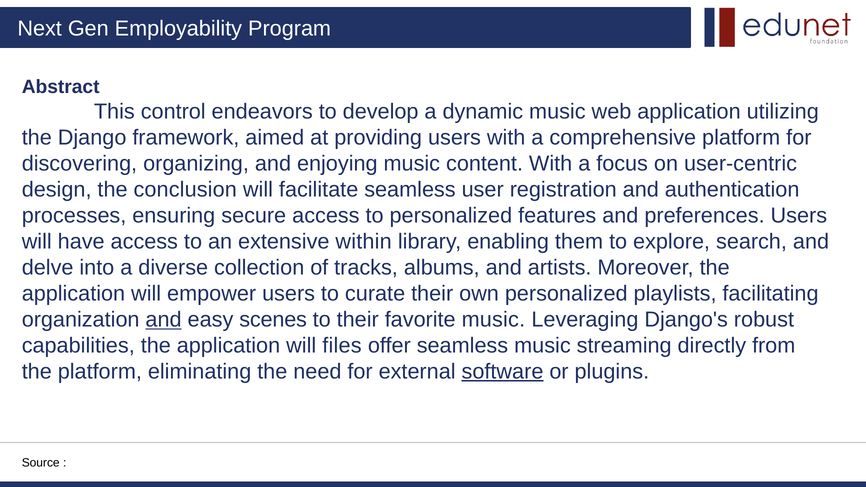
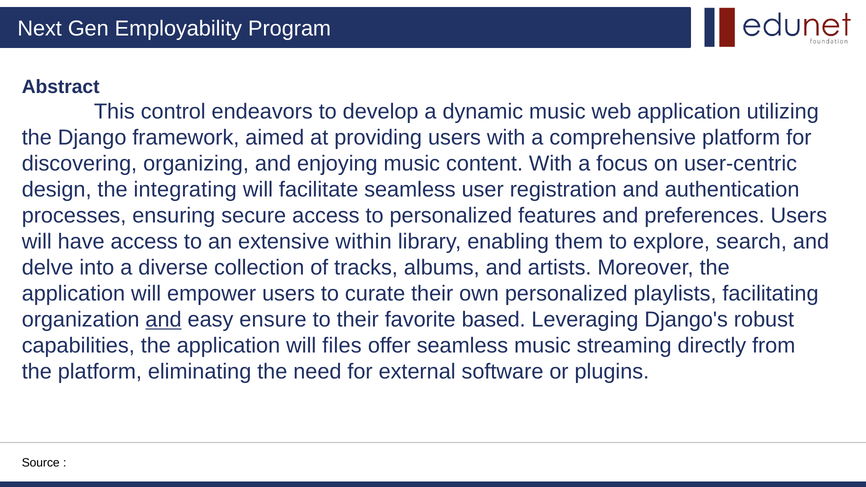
conclusion: conclusion -> integrating
scenes: scenes -> ensure
favorite music: music -> based
software underline: present -> none
